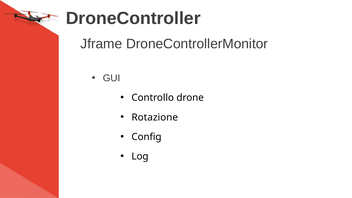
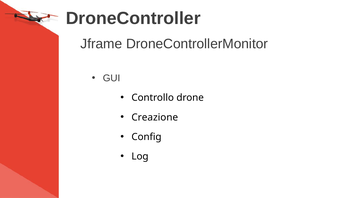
Rotazione: Rotazione -> Creazione
